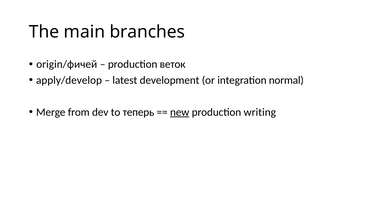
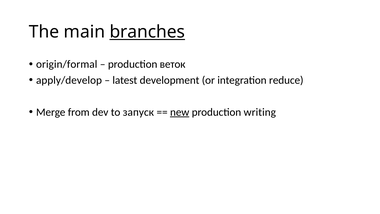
branches underline: none -> present
origin/фичей: origin/фичей -> origin/formal
normal: normal -> reduce
теперь: теперь -> запуск
